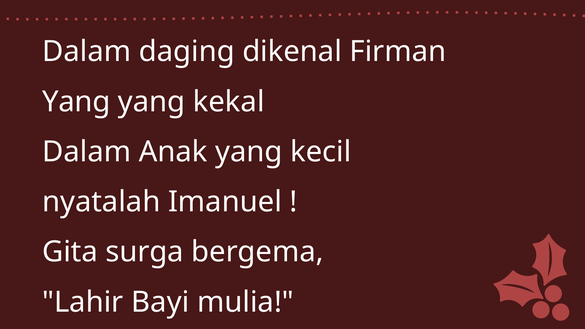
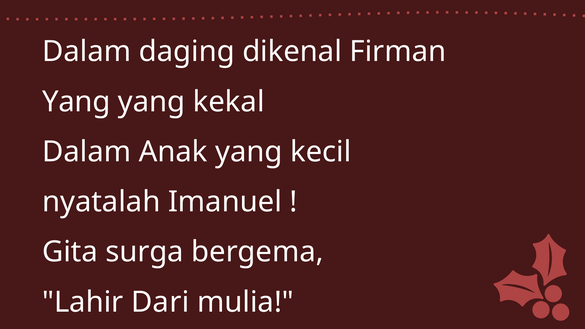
Bayi: Bayi -> Dari
